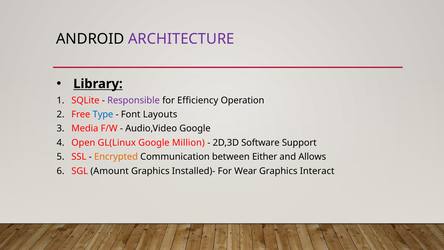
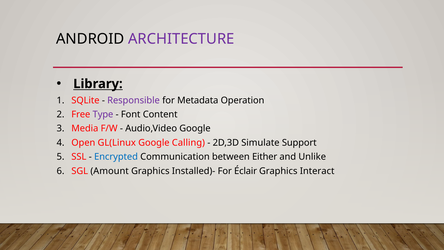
Efficiency: Efficiency -> Metadata
Type colour: blue -> purple
Layouts: Layouts -> Content
Million: Million -> Calling
Software: Software -> Simulate
Encrypted colour: orange -> blue
Allows: Allows -> Unlike
Wear: Wear -> Éclair
